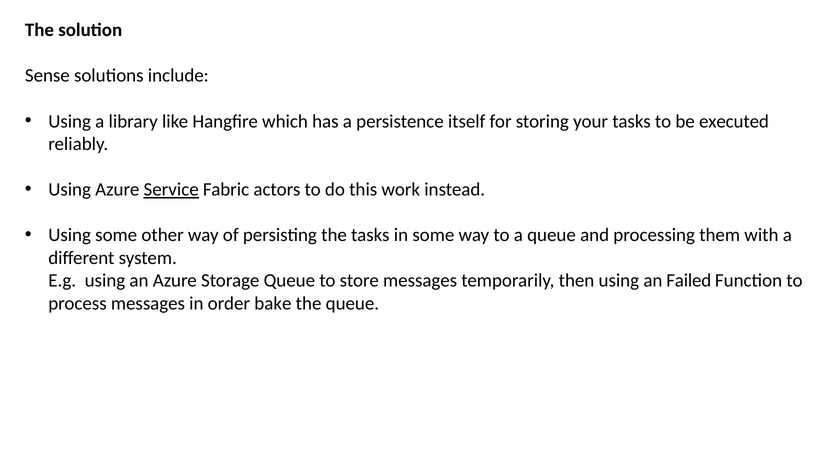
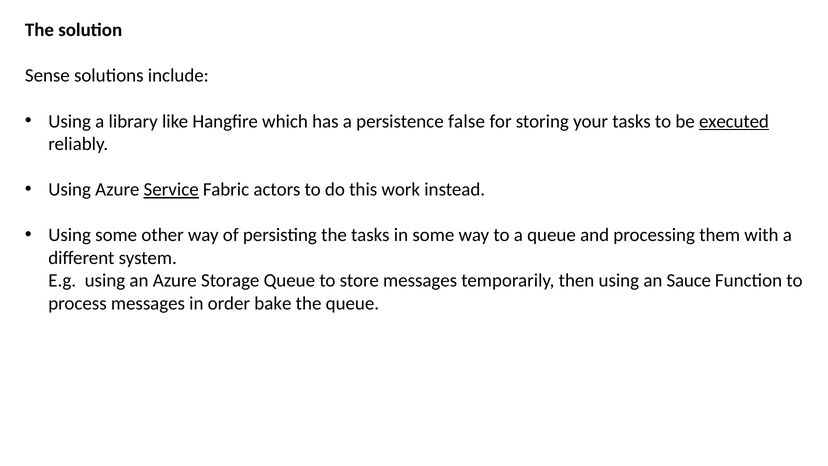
itself: itself -> false
executed underline: none -> present
Failed: Failed -> Sauce
